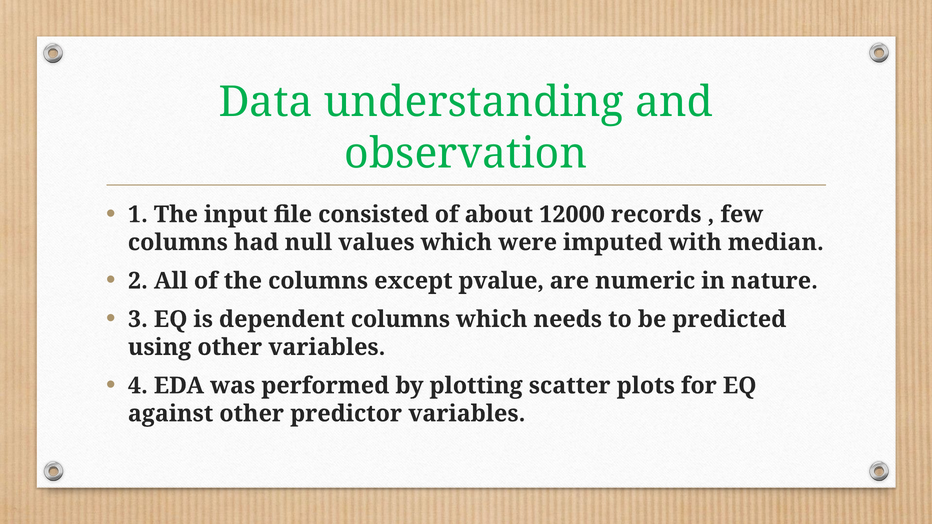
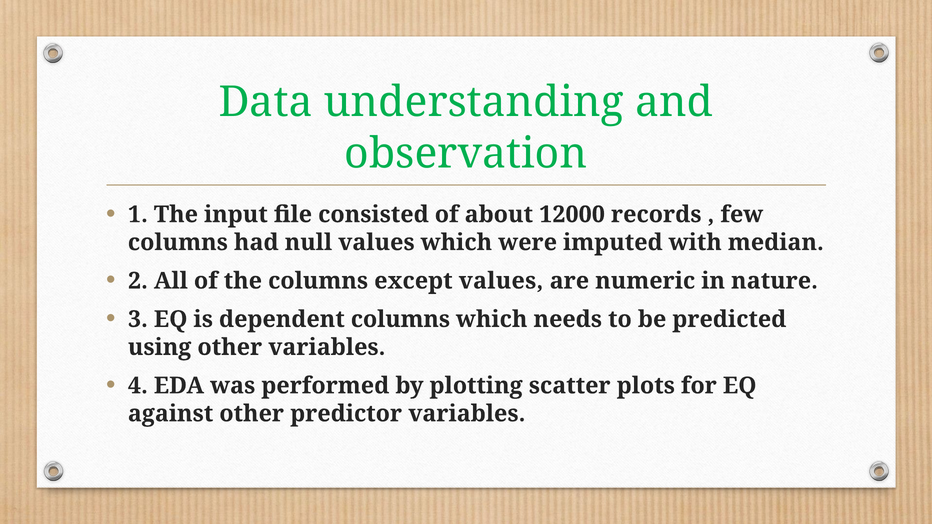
except pvalue: pvalue -> values
